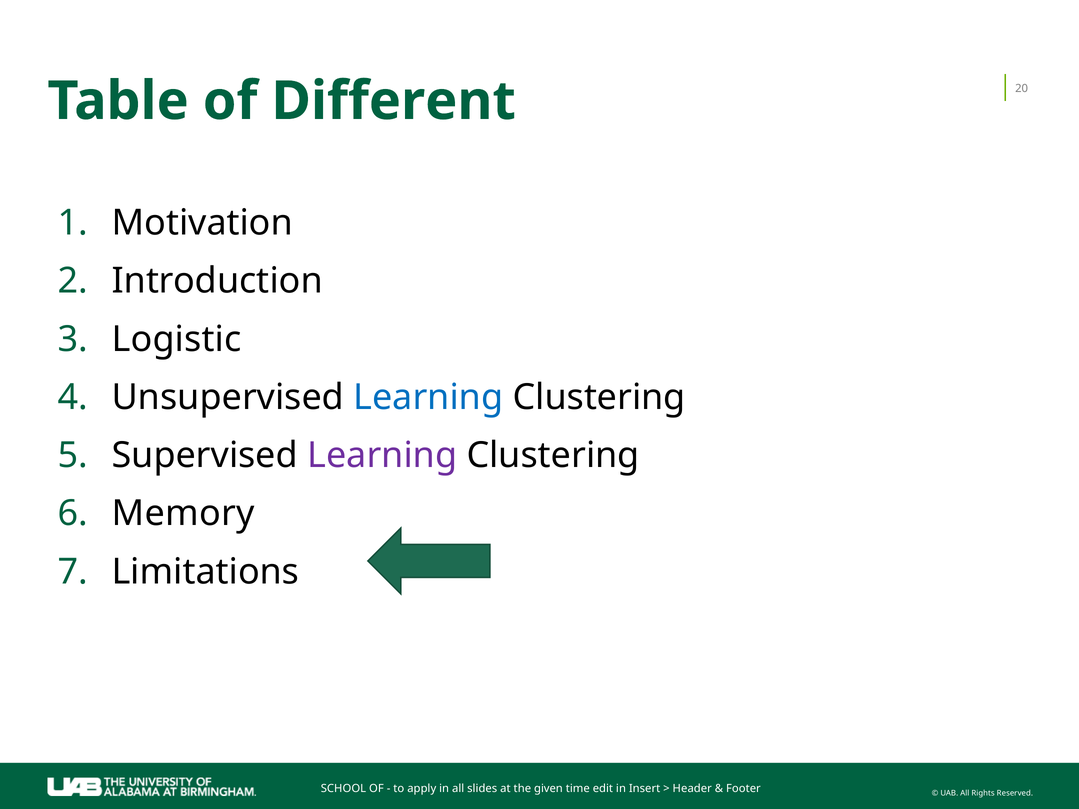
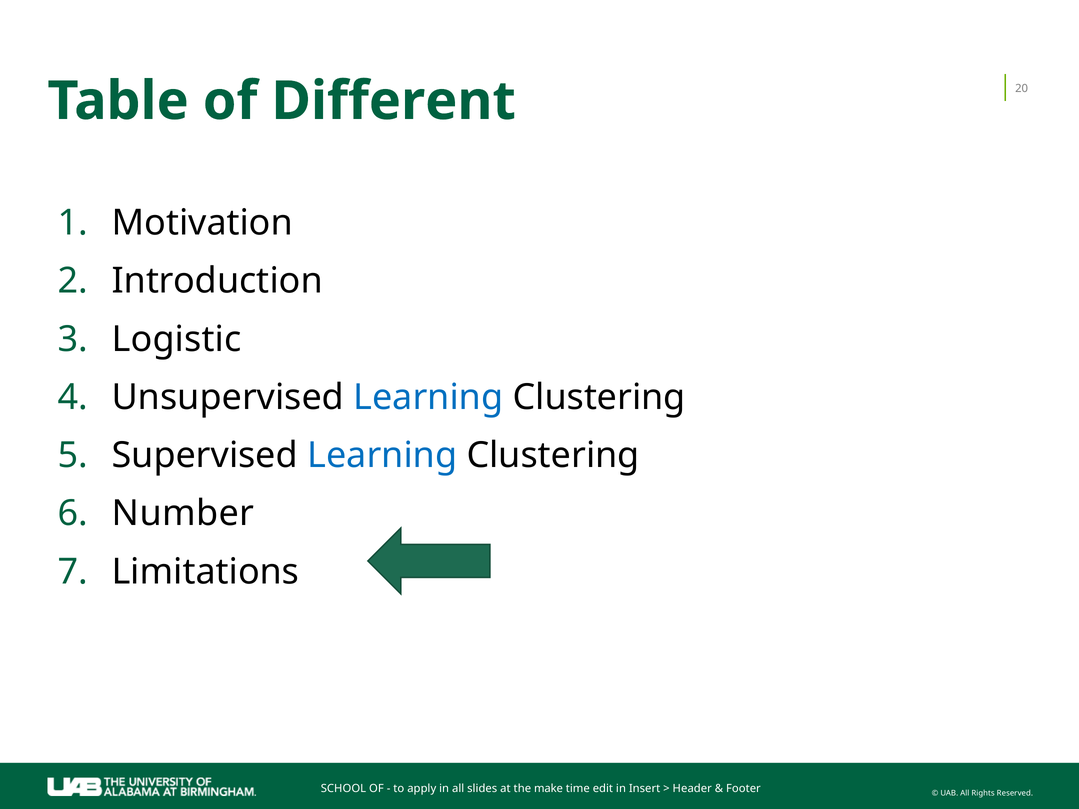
Learning at (382, 456) colour: purple -> blue
Memory: Memory -> Number
given: given -> make
